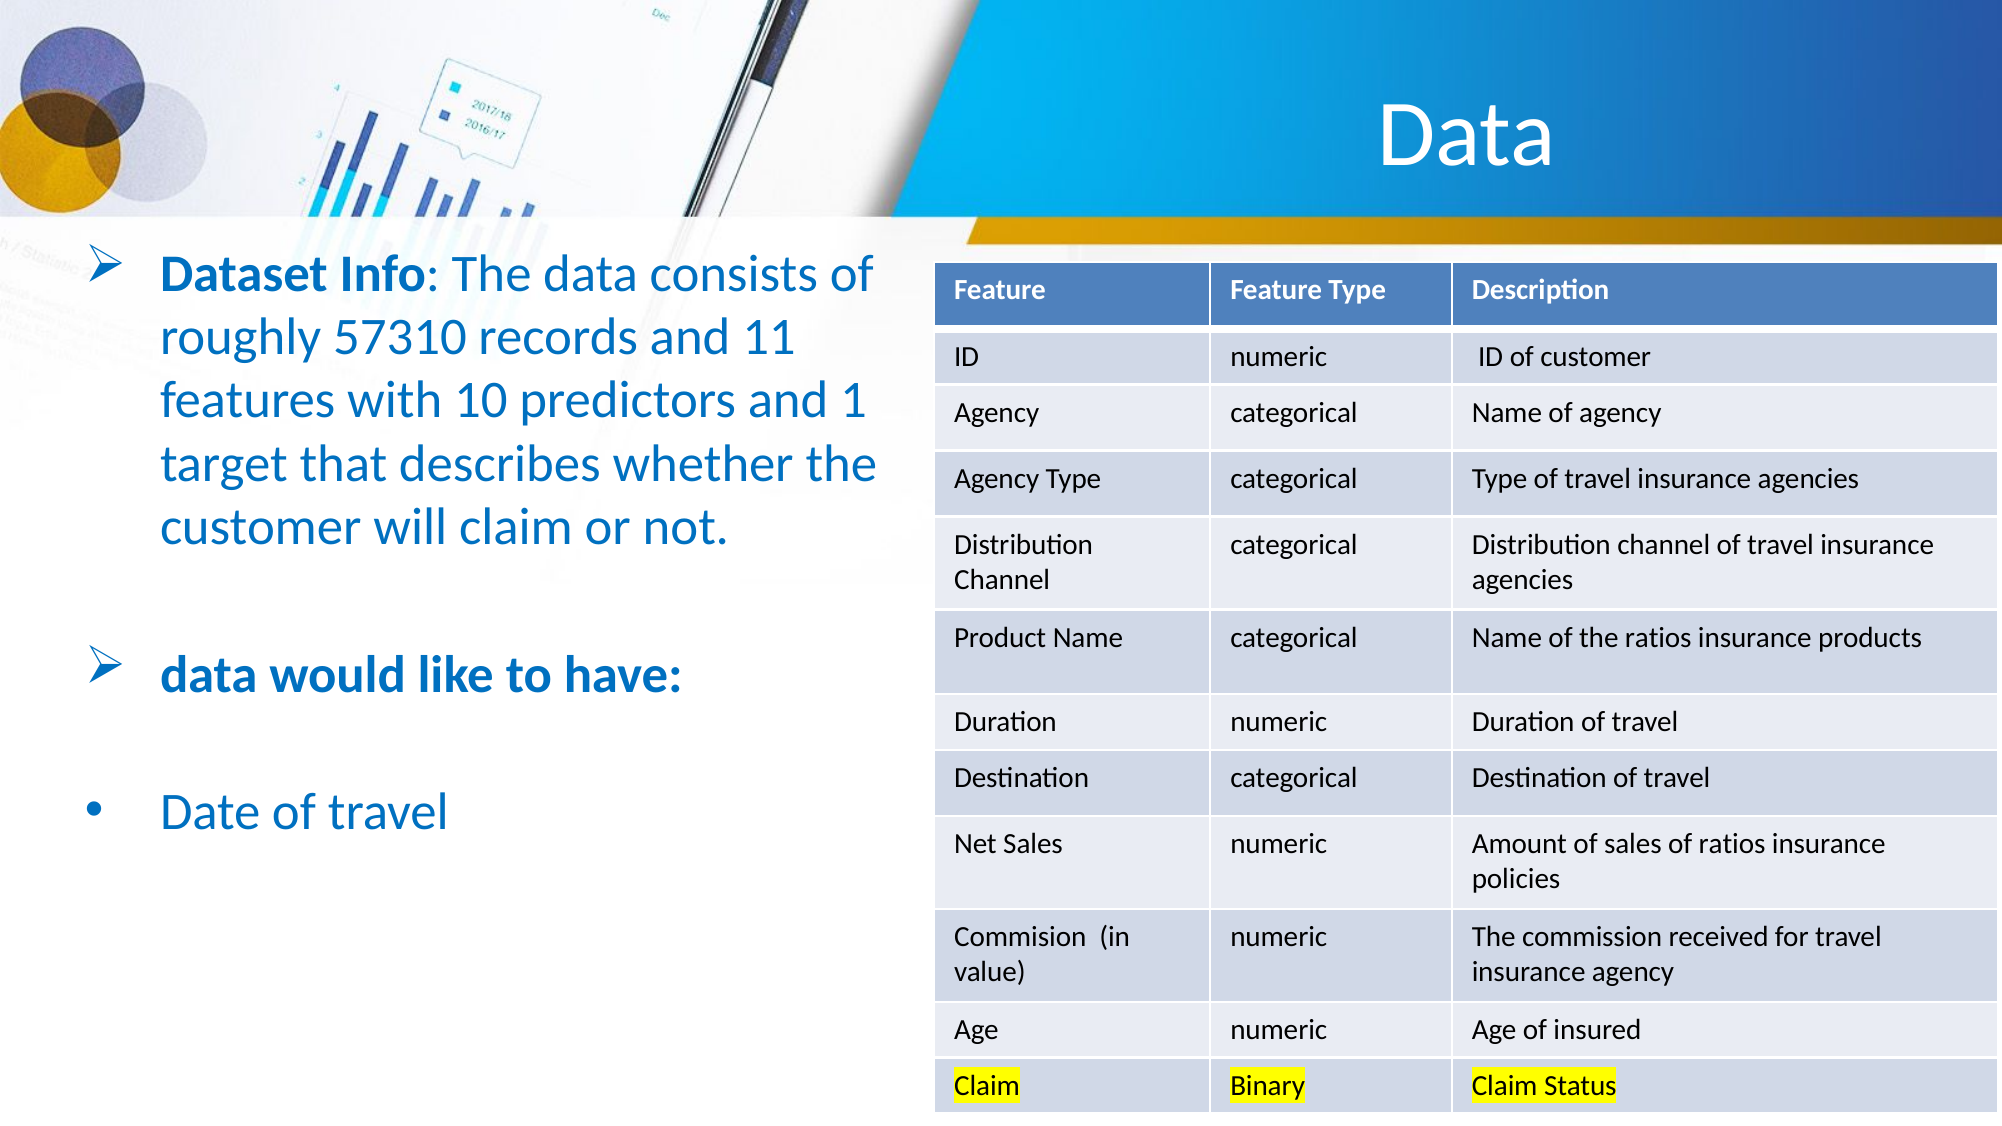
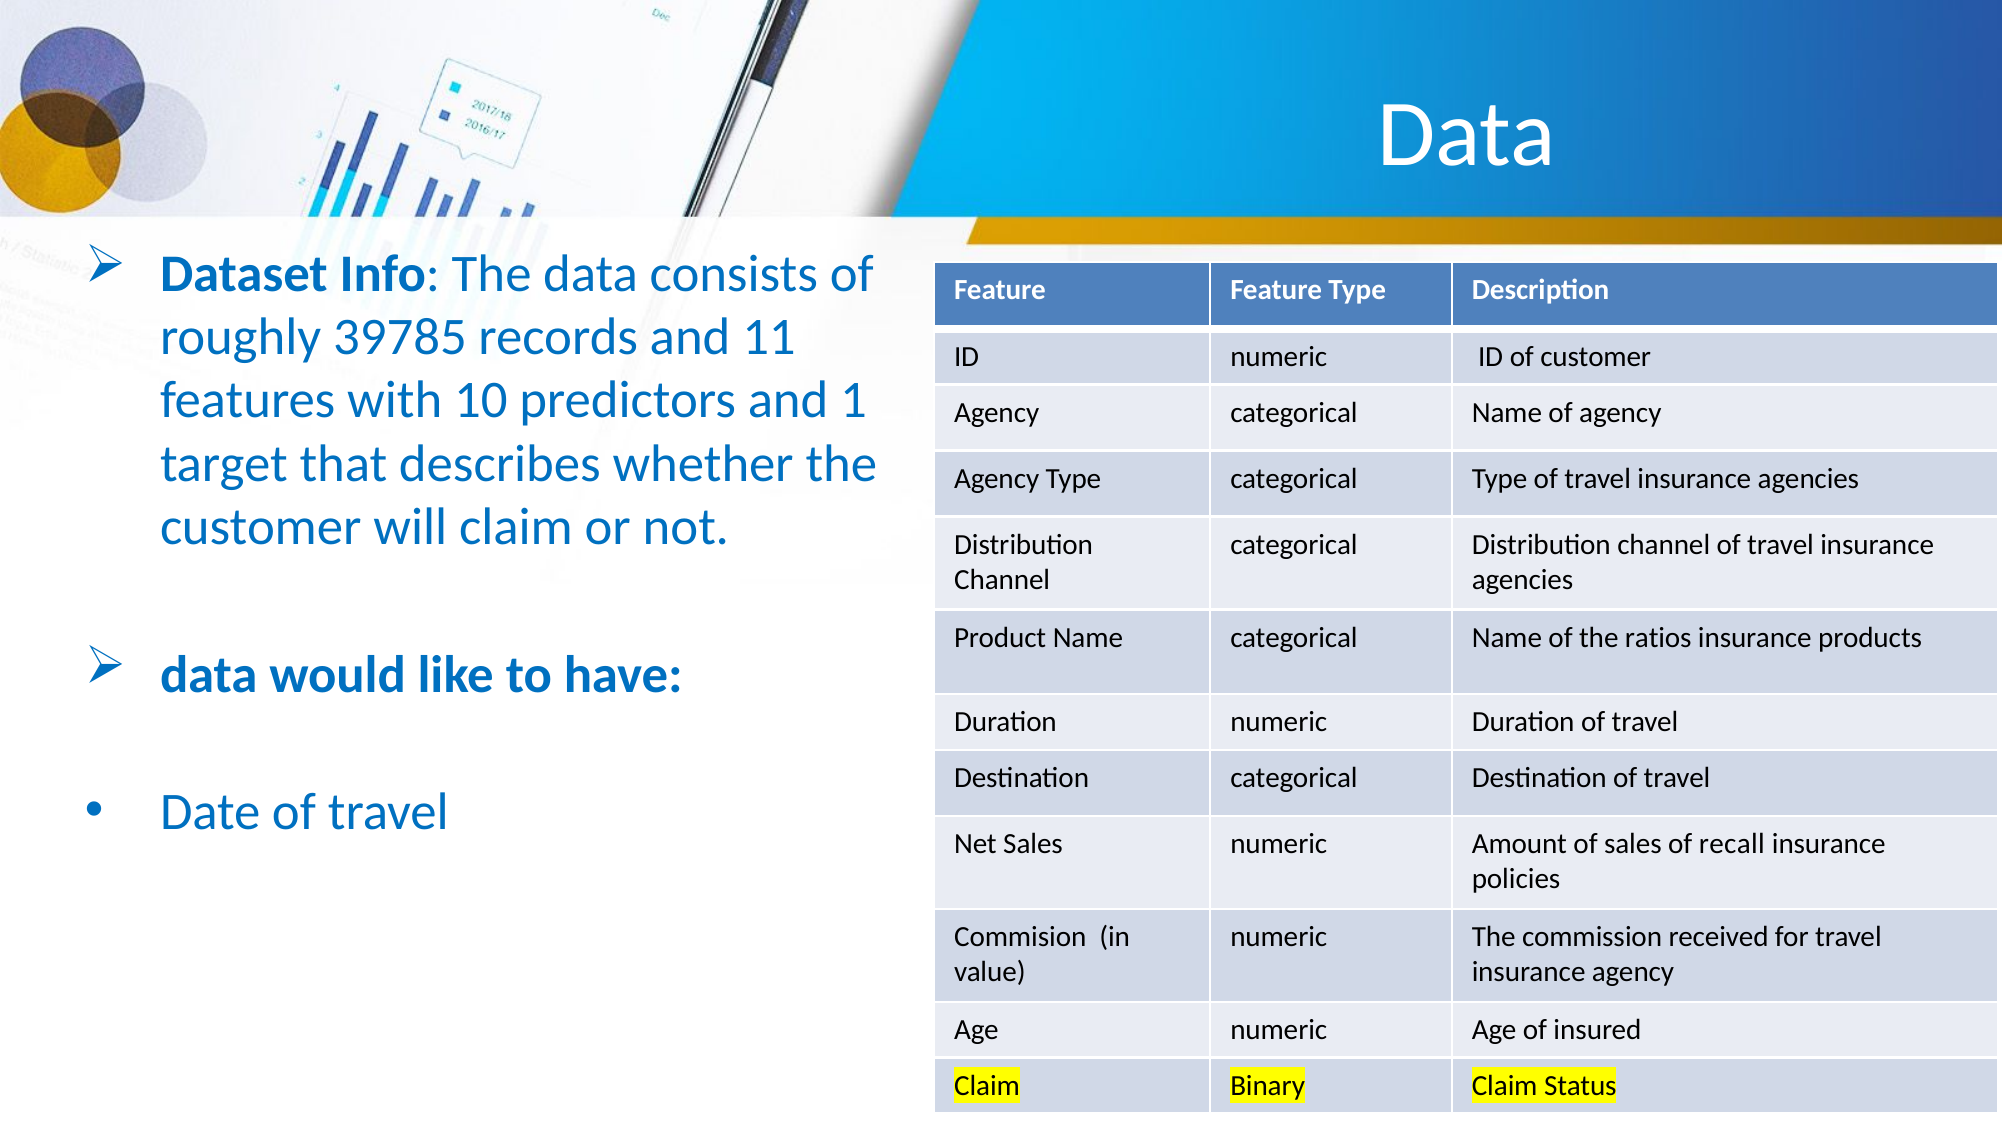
57310: 57310 -> 39785
of ratios: ratios -> recall
